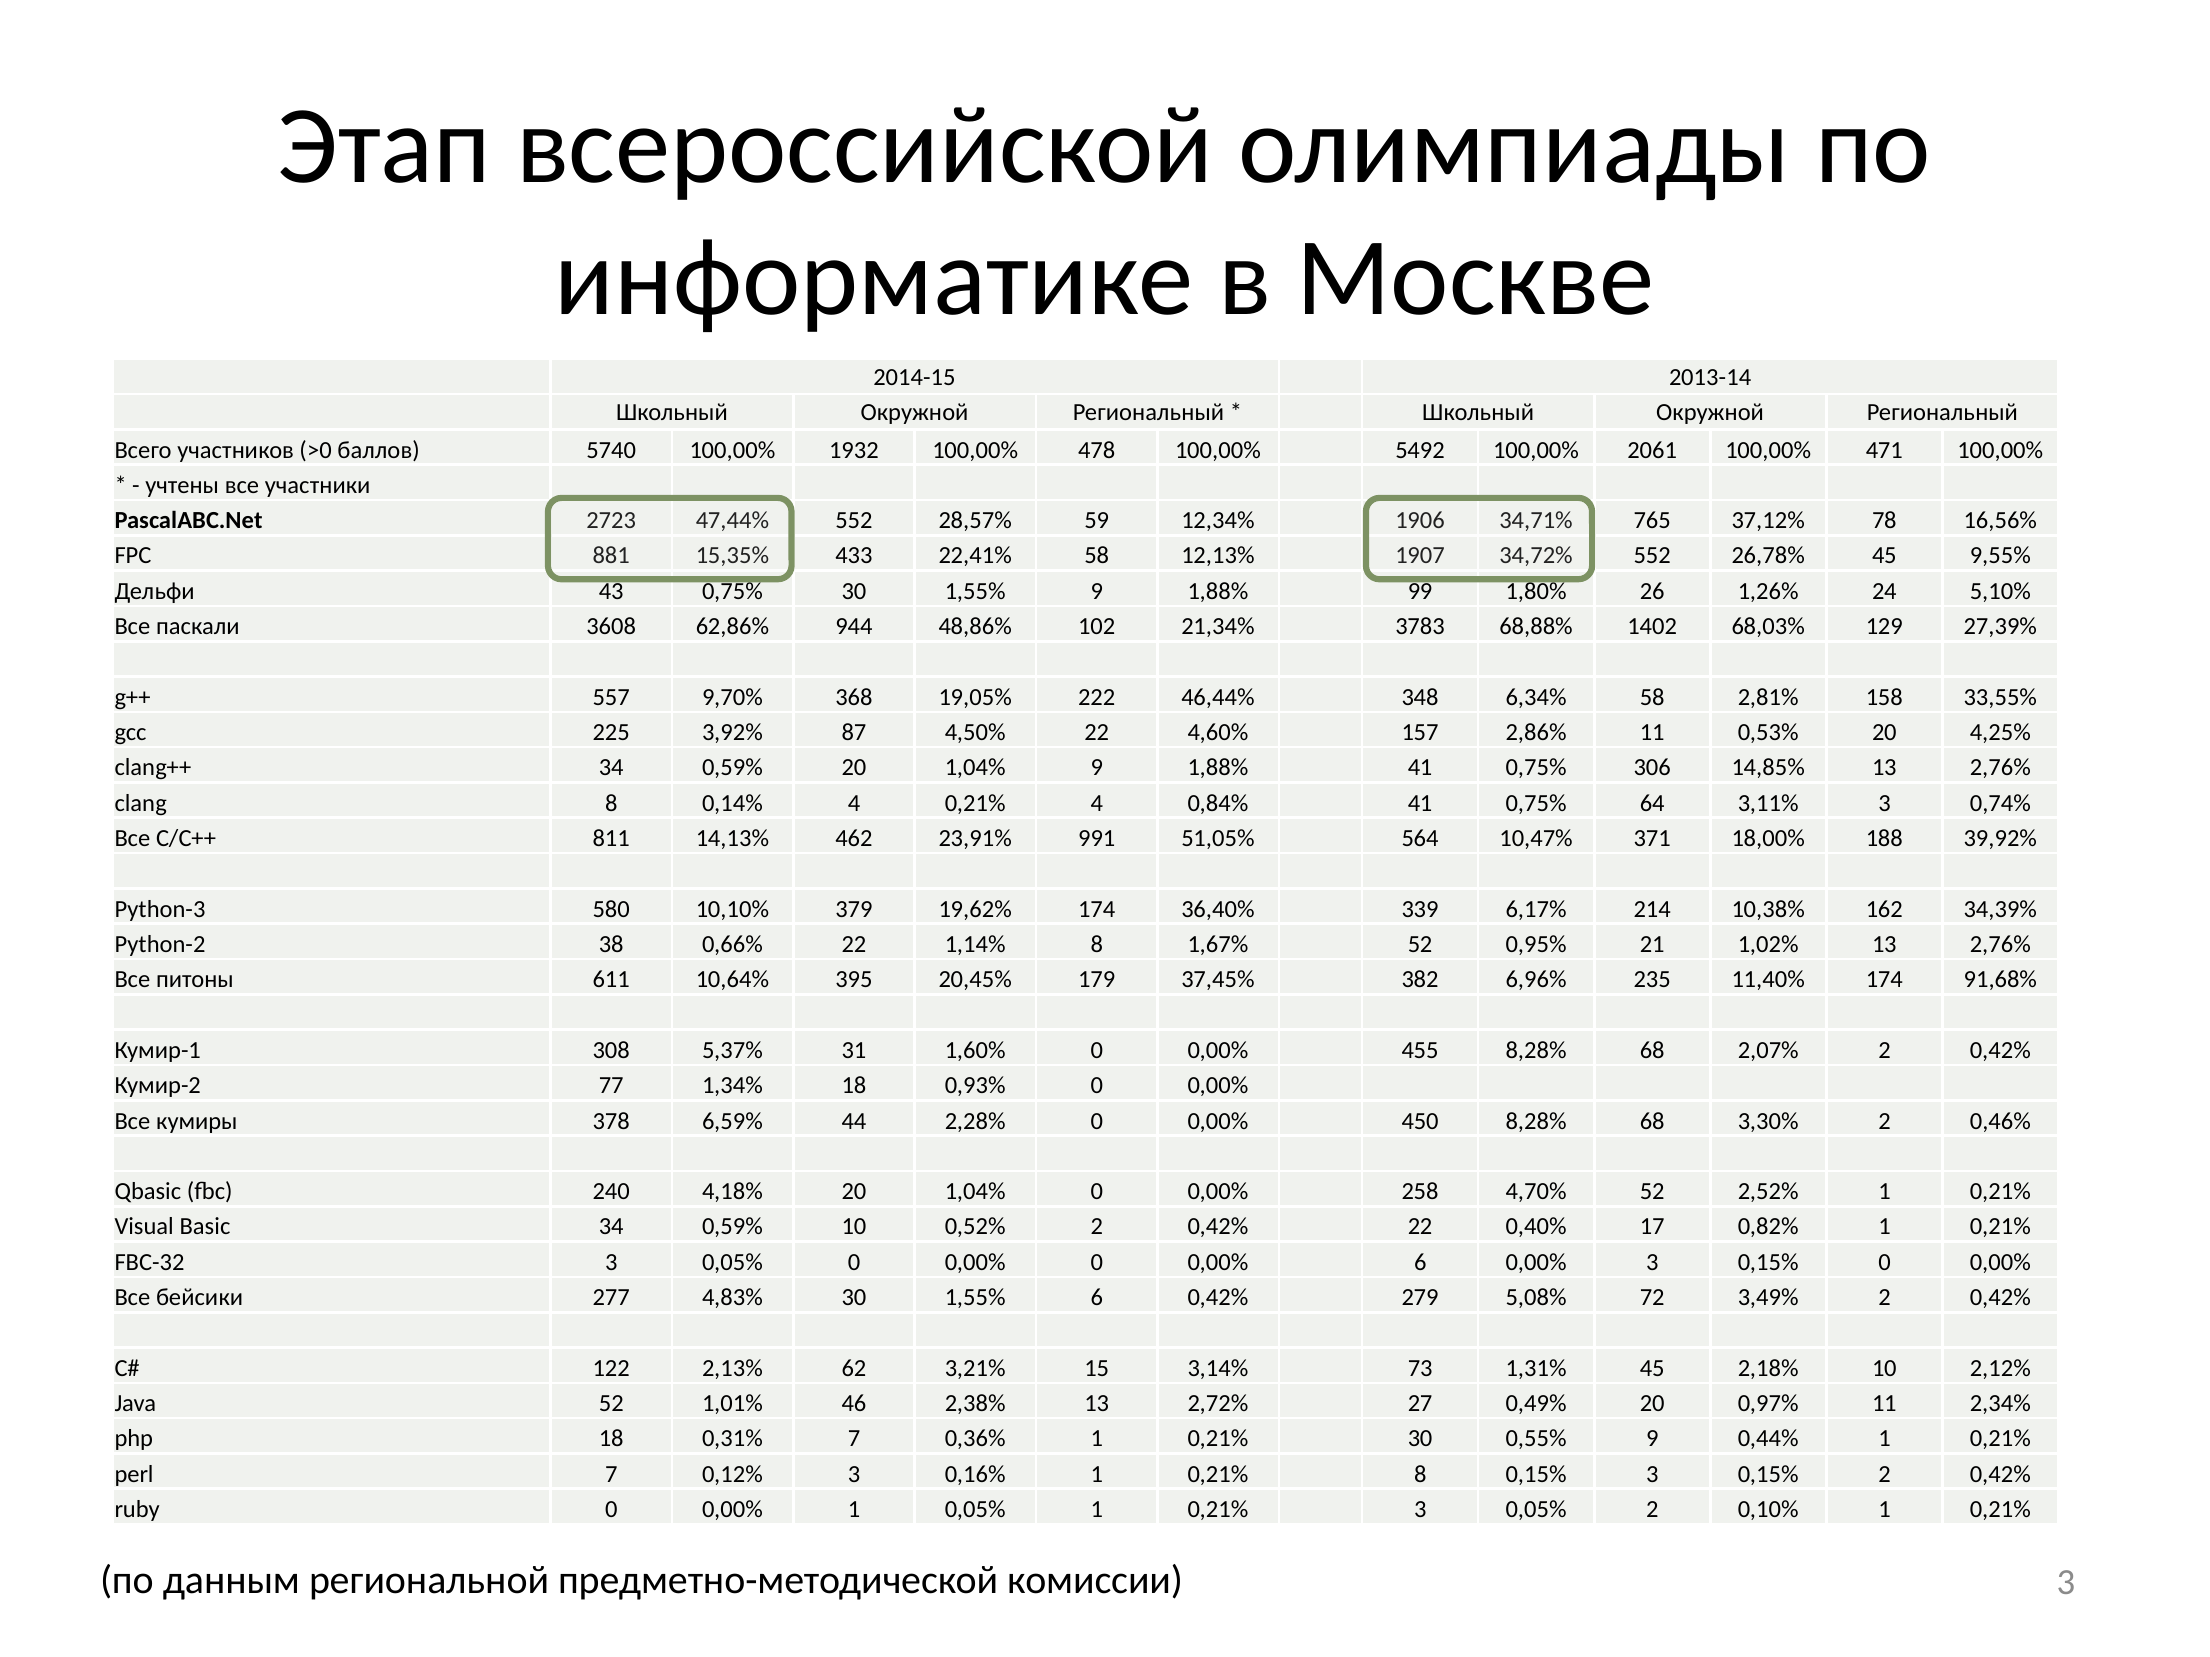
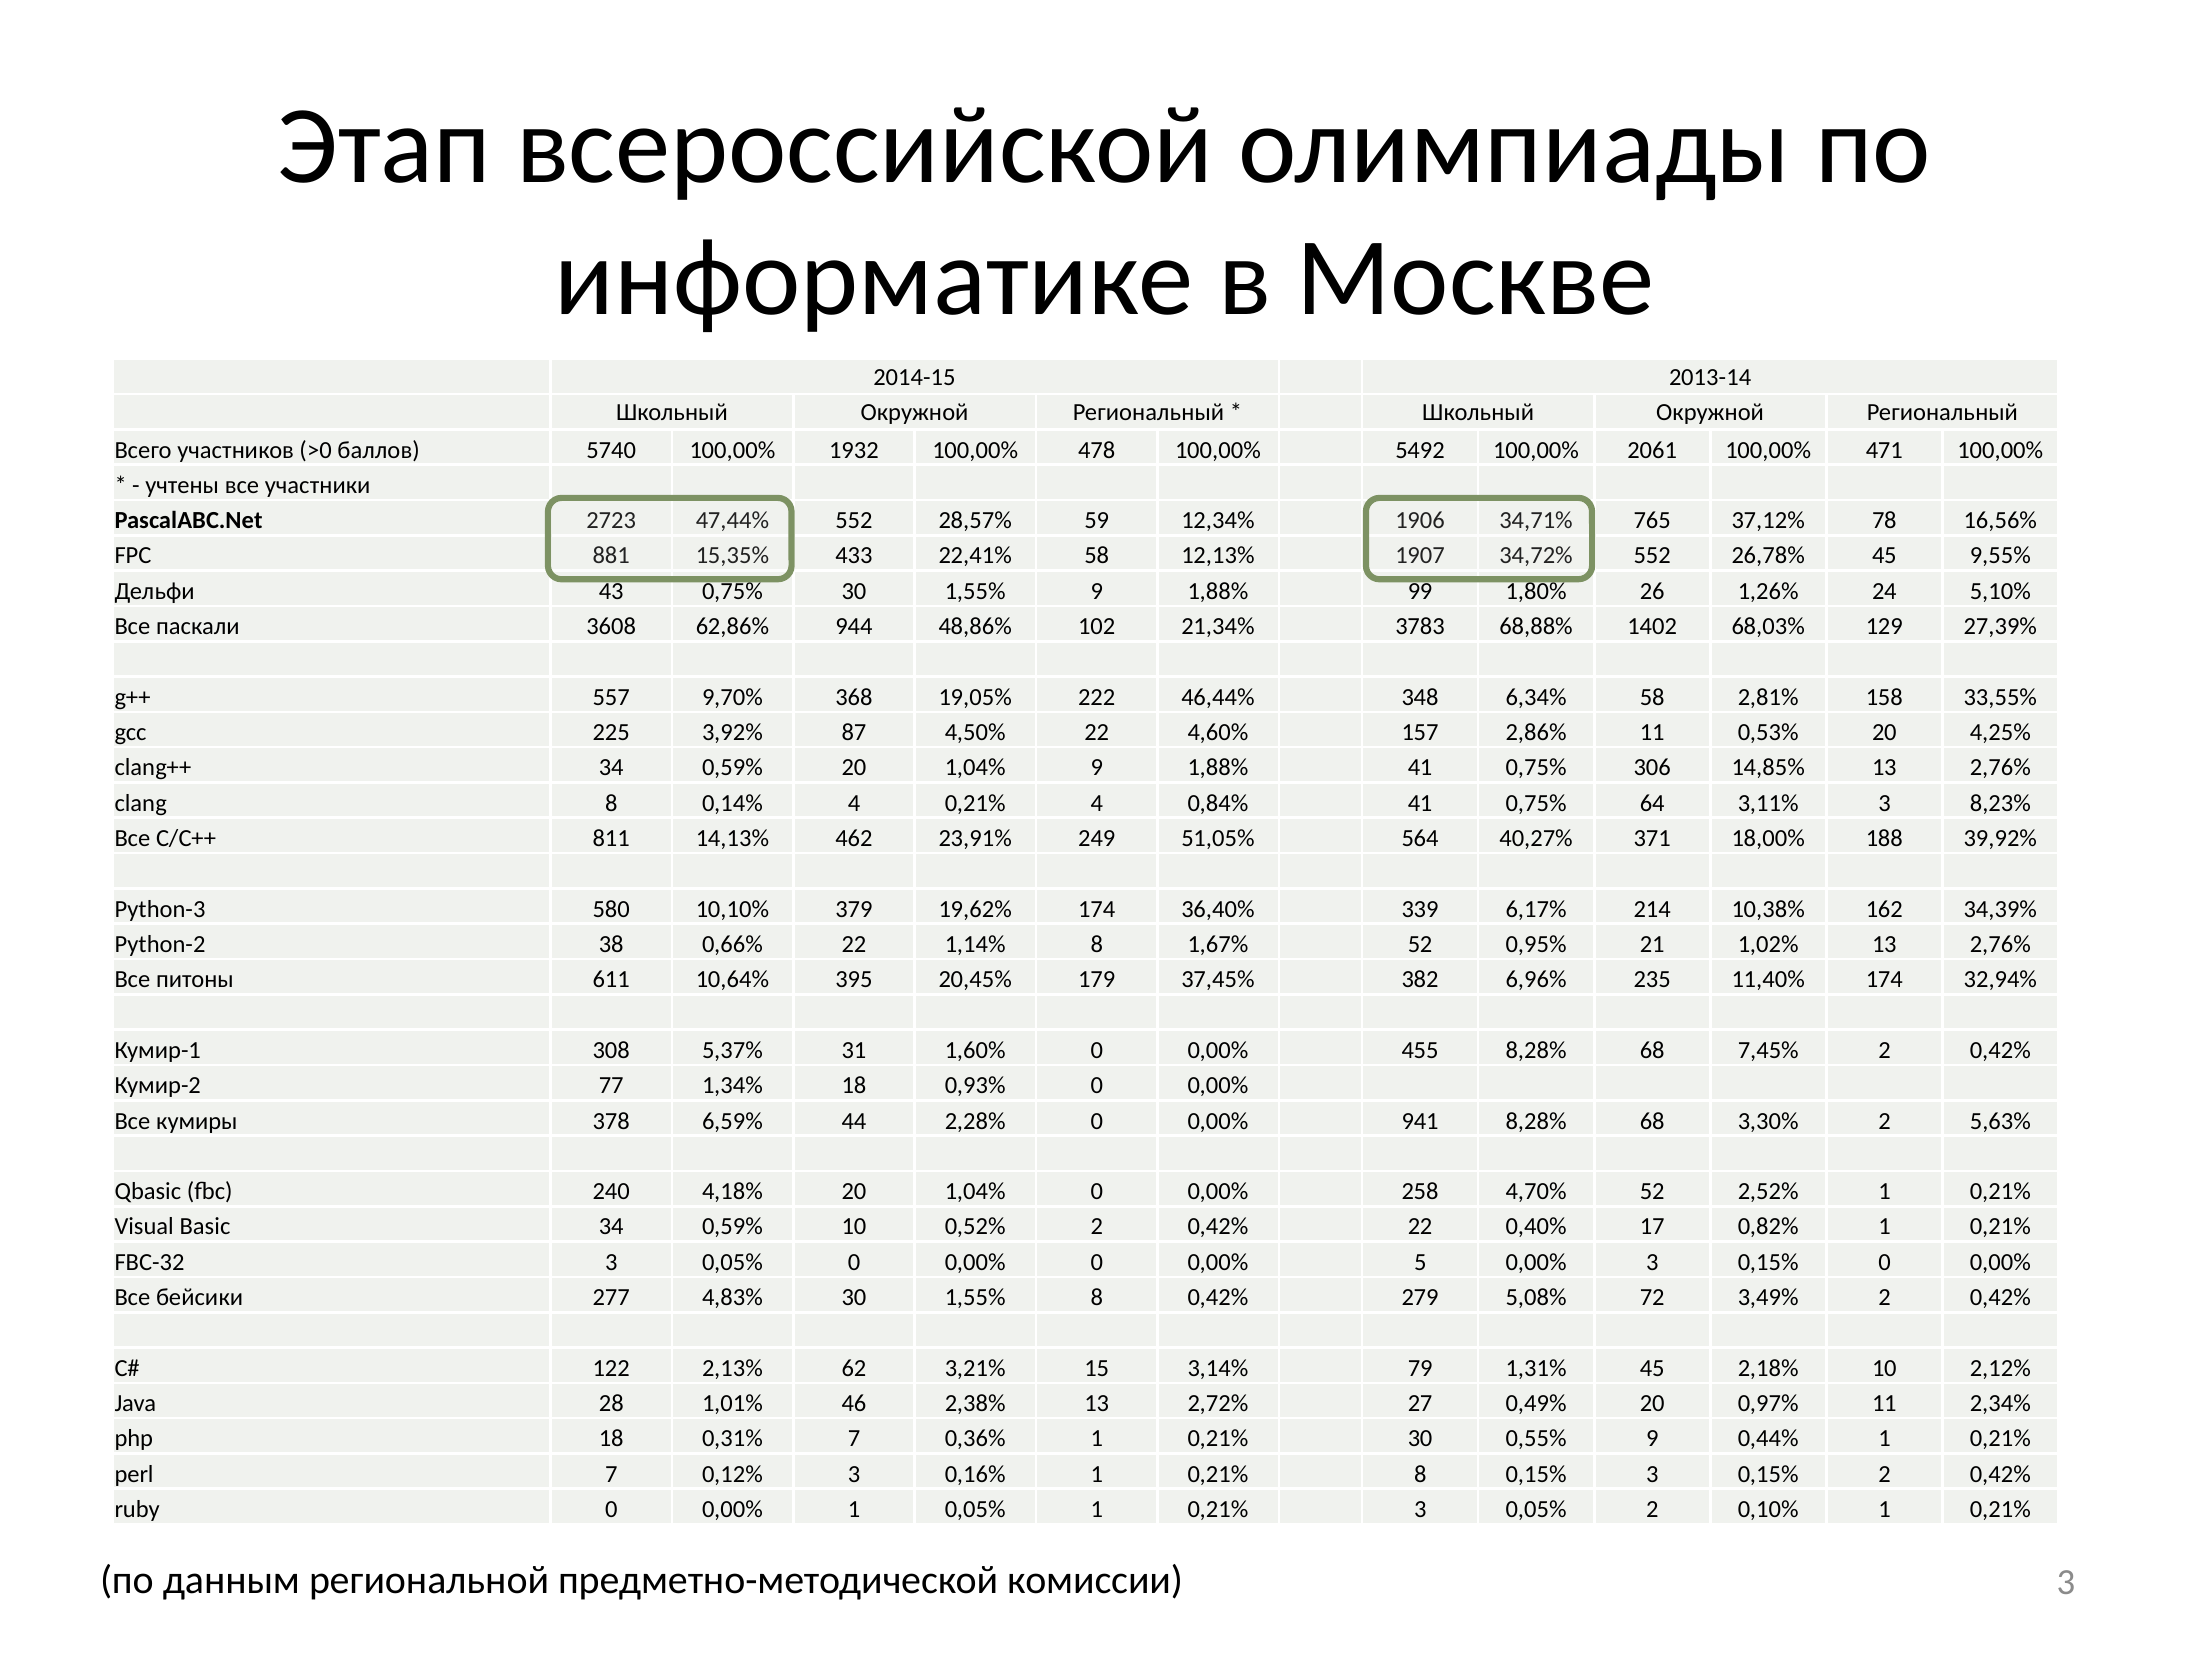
0,74%: 0,74% -> 8,23%
991: 991 -> 249
10,47%: 10,47% -> 40,27%
91,68%: 91,68% -> 32,94%
2,07%: 2,07% -> 7,45%
450: 450 -> 941
0,46%: 0,46% -> 5,63%
0,00% 6: 6 -> 5
1,55% 6: 6 -> 8
73: 73 -> 79
Java 52: 52 -> 28
